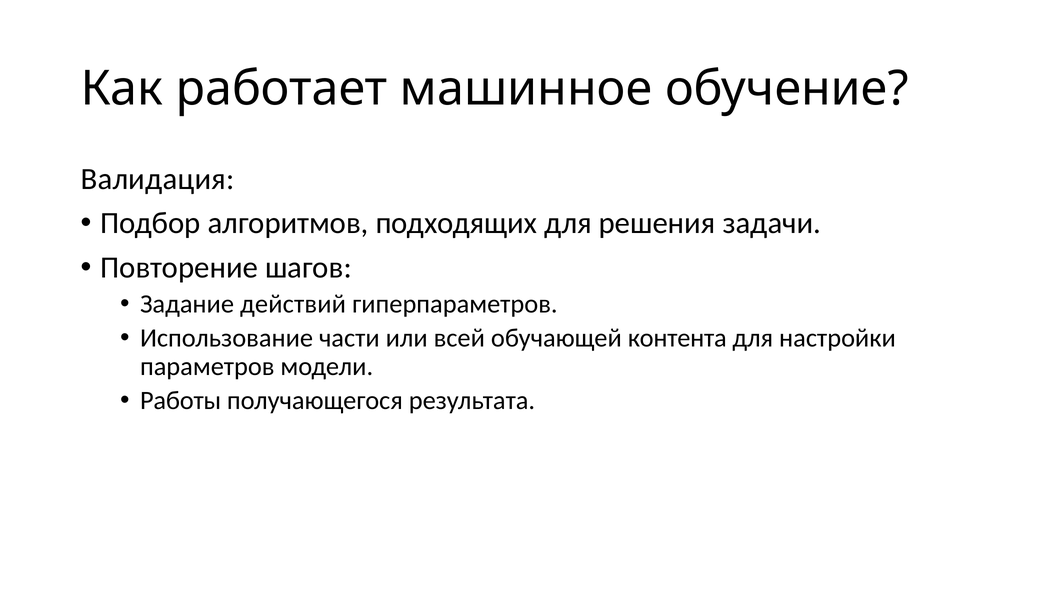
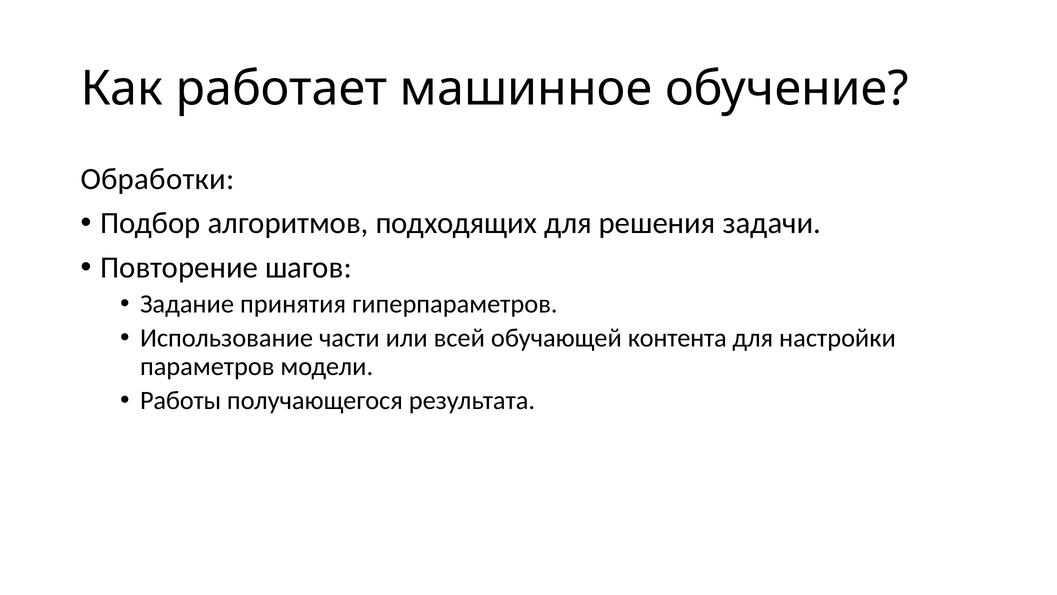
Валидация: Валидация -> Обработки
действий: действий -> принятия
